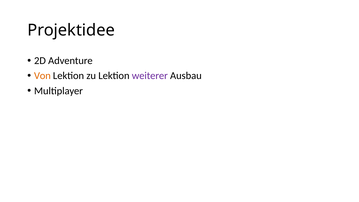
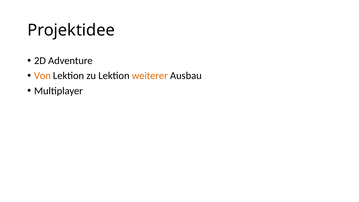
weiterer colour: purple -> orange
